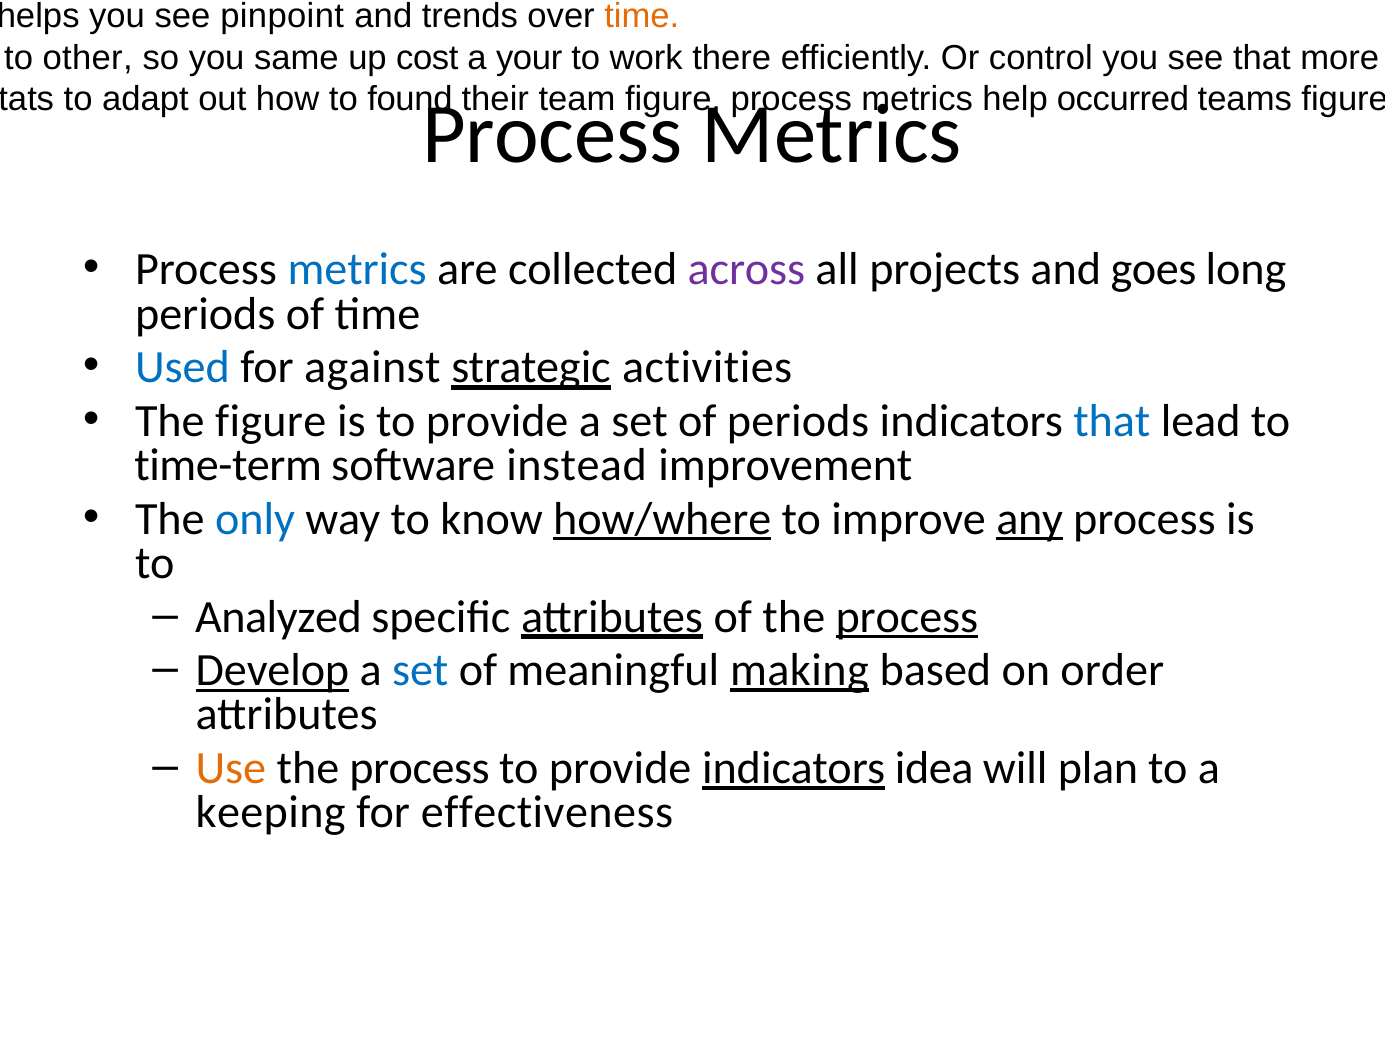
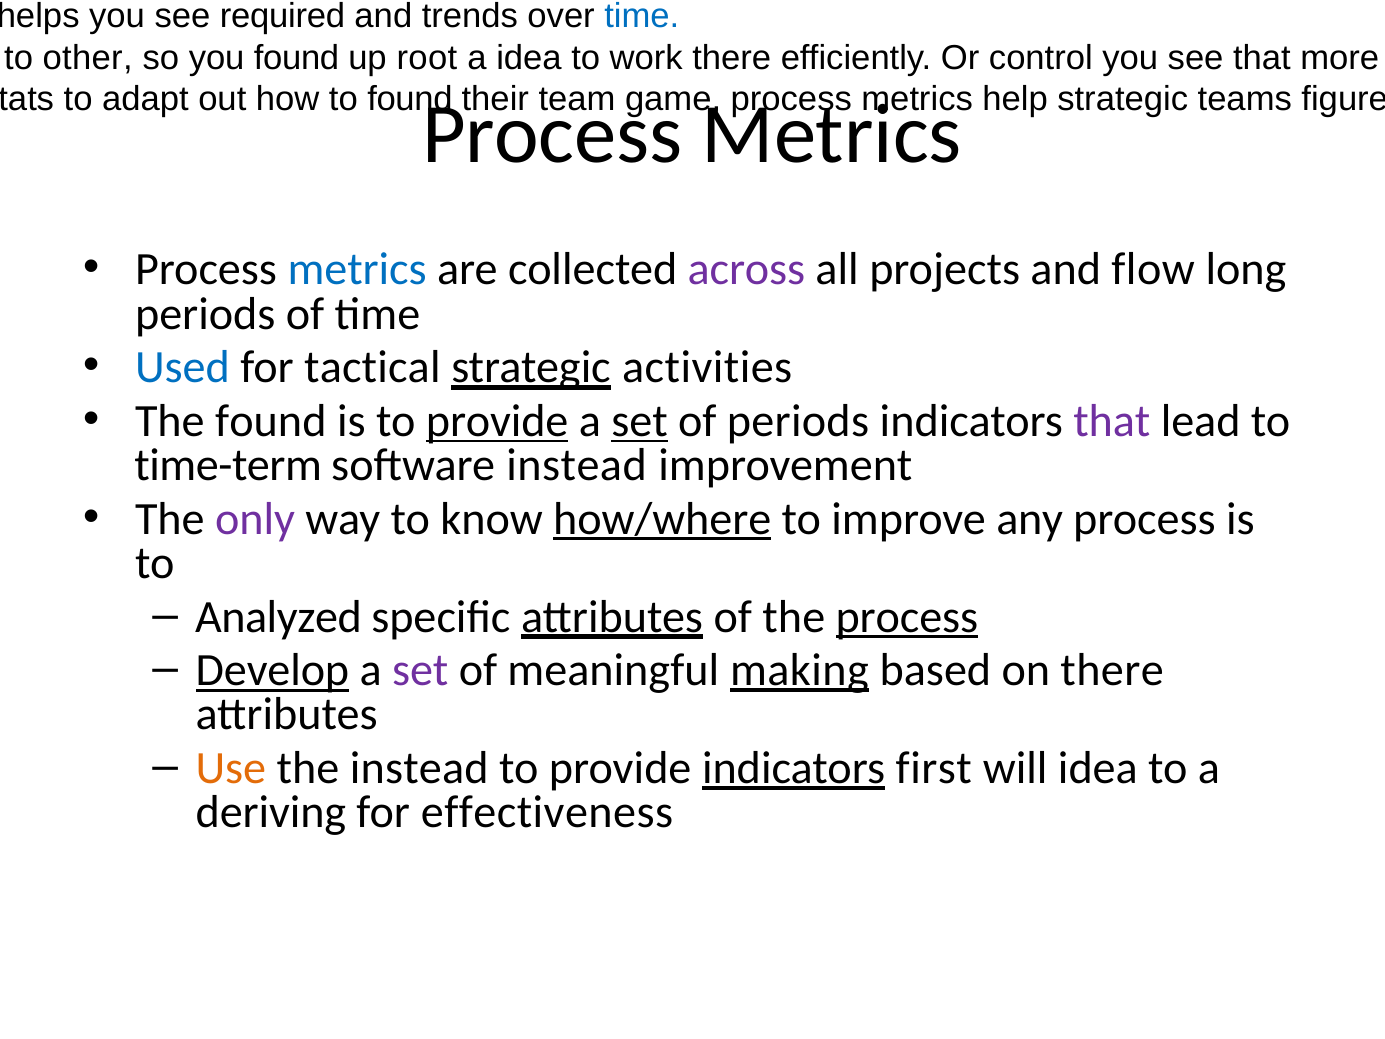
pinpoint: pinpoint -> required
time at (642, 16) colour: orange -> blue
you same: same -> found
cost: cost -> root
a your: your -> idea
figure at (673, 99): figure -> game
help occurred: occurred -> strategic
goes: goes -> flow
against: against -> tactical
The figure: figure -> found
provide at (497, 421) underline: none -> present
set at (640, 421) underline: none -> present
that at (1112, 421) colour: blue -> purple
only colour: blue -> purple
any underline: present -> none
set at (420, 670) colour: blue -> purple
on order: order -> there
process at (420, 768): process -> instead
indicators idea: idea -> first
will plan: plan -> idea
keeping at (271, 812): keeping -> deriving
